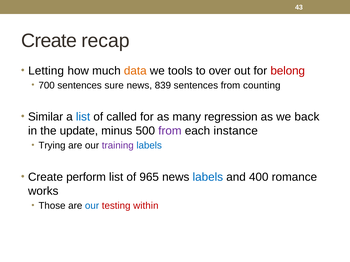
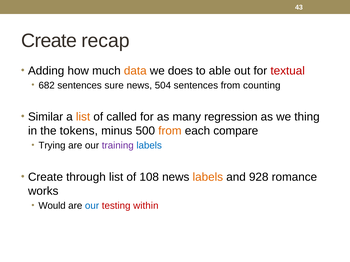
Letting: Letting -> Adding
tools: tools -> does
over: over -> able
belong: belong -> textual
700: 700 -> 682
839: 839 -> 504
list at (83, 117) colour: blue -> orange
back: back -> thing
update: update -> tokens
from at (170, 131) colour: purple -> orange
instance: instance -> compare
perform: perform -> through
965: 965 -> 108
labels at (208, 177) colour: blue -> orange
400: 400 -> 928
Those: Those -> Would
